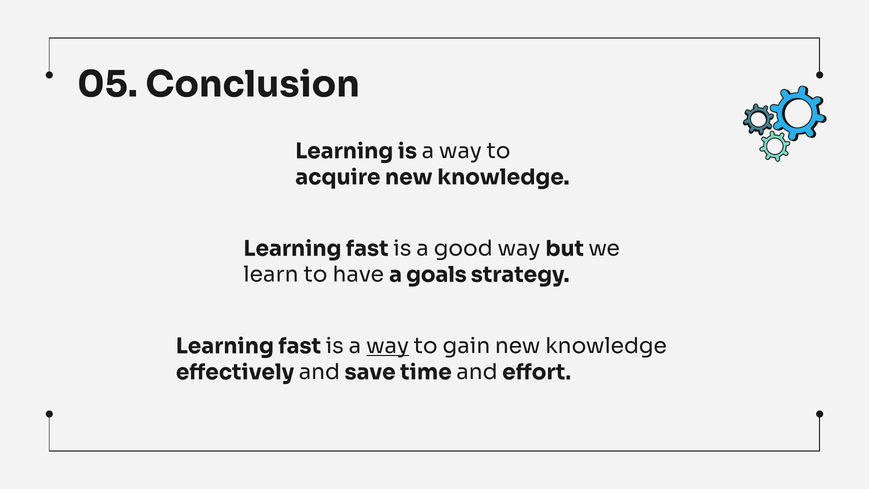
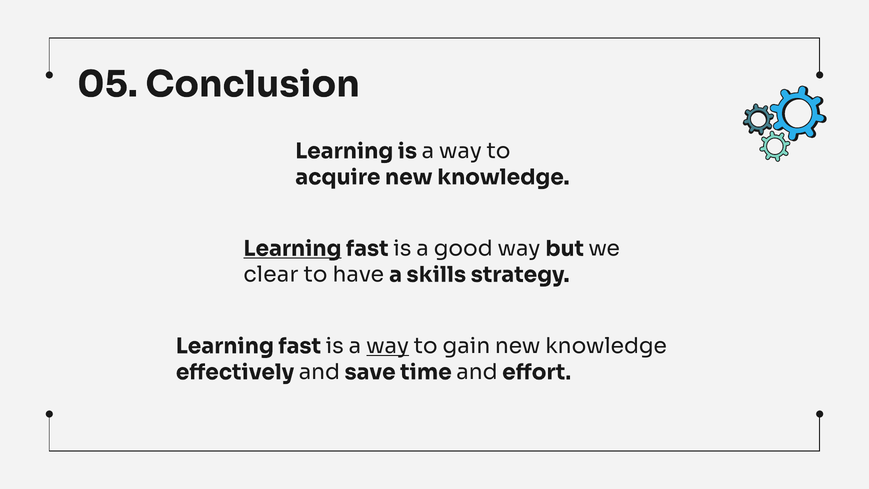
Learning at (292, 249) underline: none -> present
learn: learn -> clear
goals: goals -> skills
